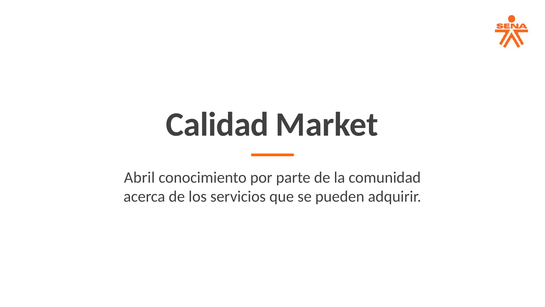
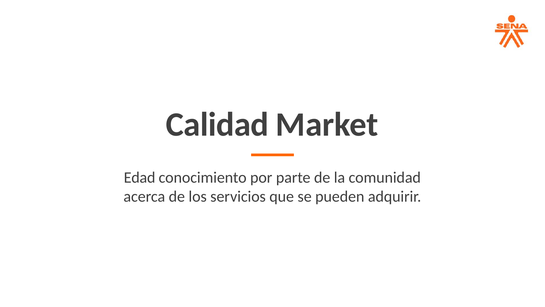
Abril: Abril -> Edad
